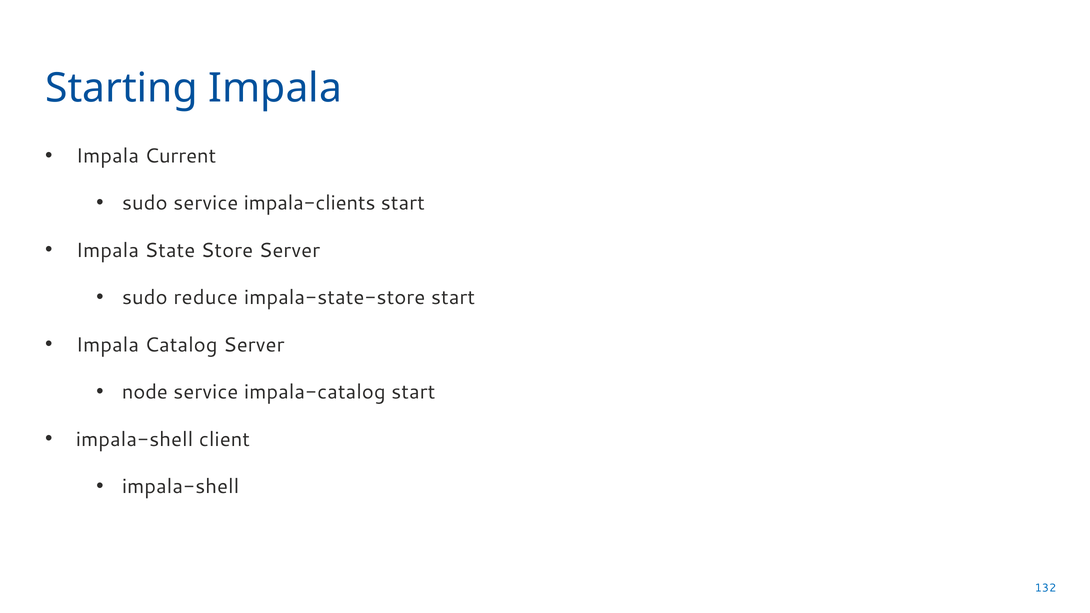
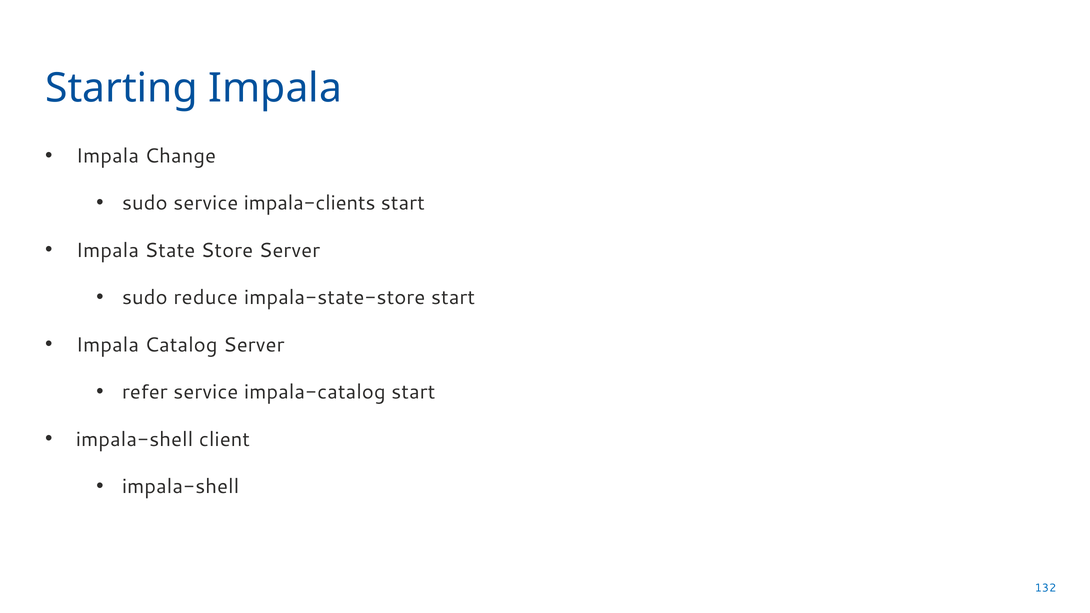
Current: Current -> Change
node: node -> refer
